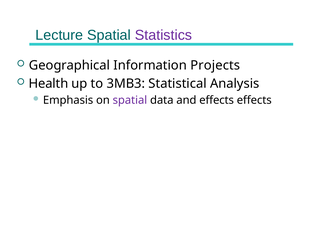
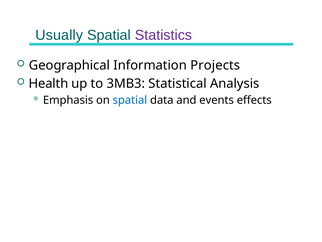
Lecture: Lecture -> Usually
spatial at (130, 100) colour: purple -> blue
and effects: effects -> events
